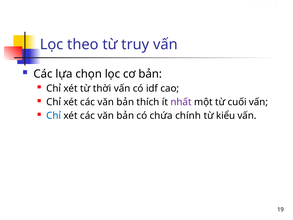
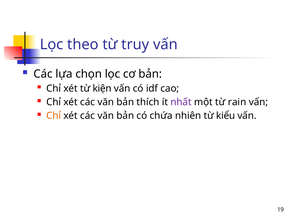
thời: thời -> kiện
cuối: cuối -> rain
Chỉ at (54, 116) colour: blue -> orange
chính: chính -> nhiên
